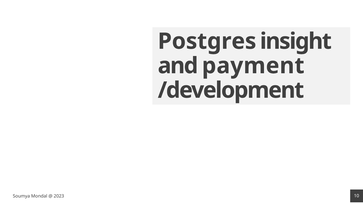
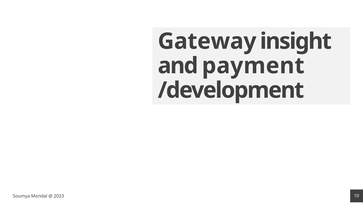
Postgres: Postgres -> Gateway
